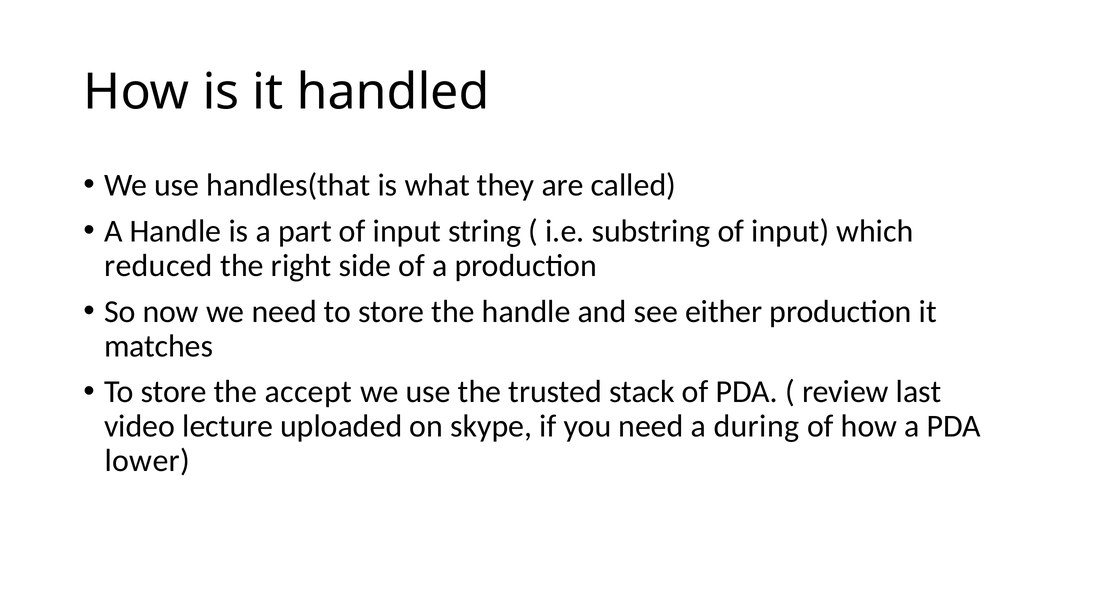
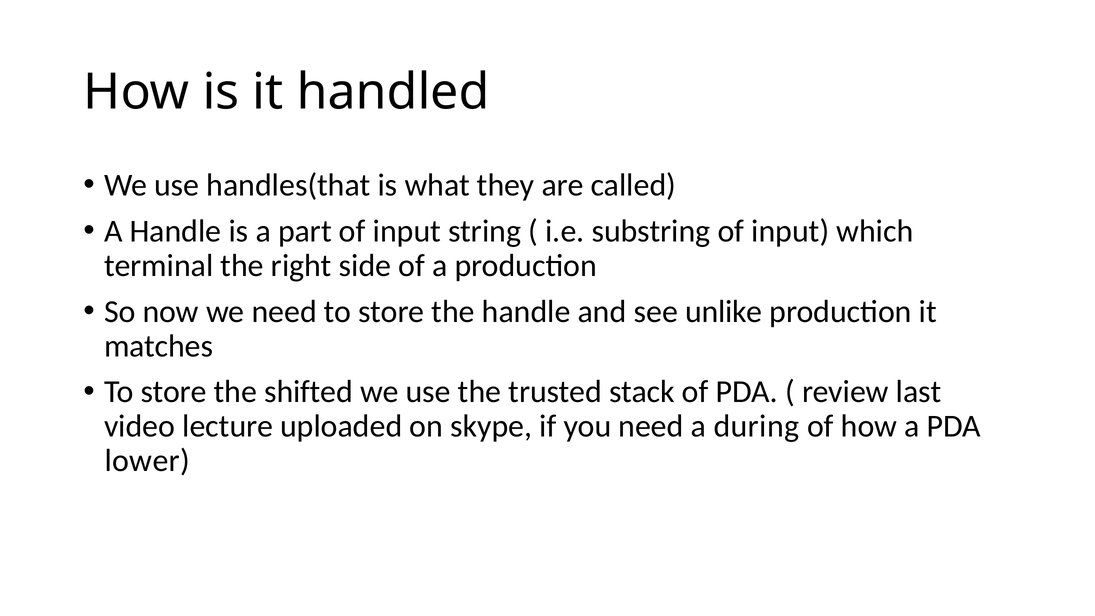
reduced: reduced -> terminal
either: either -> unlike
accept: accept -> shifted
